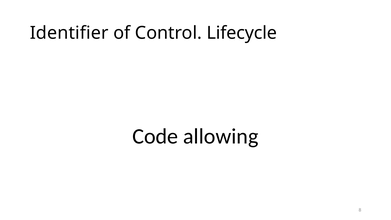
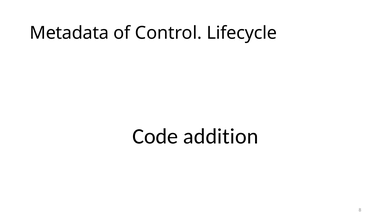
Identifier: Identifier -> Metadata
allowing: allowing -> addition
